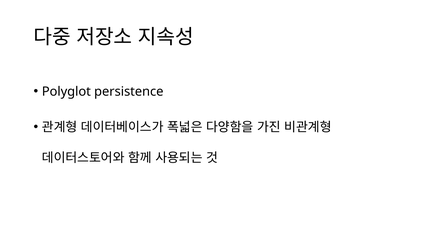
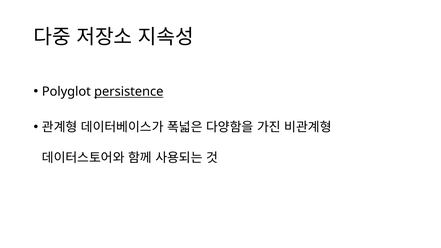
persistence underline: none -> present
